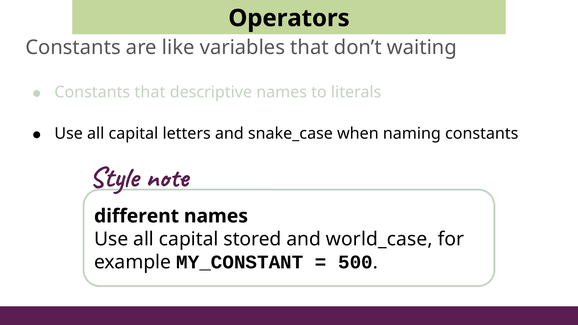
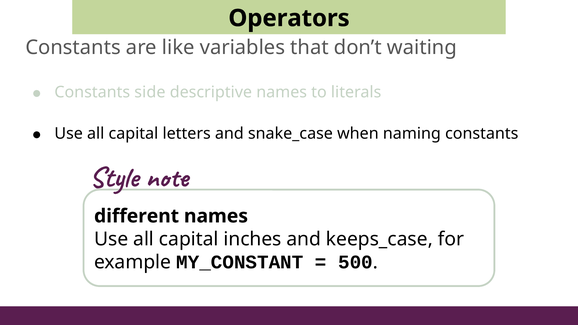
Constants that: that -> side
stored: stored -> inches
world_case: world_case -> keeps_case
